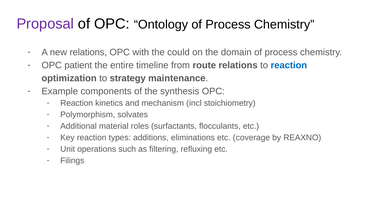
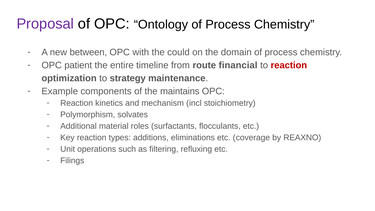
new relations: relations -> between
route relations: relations -> financial
reaction at (289, 65) colour: blue -> red
synthesis: synthesis -> maintains
